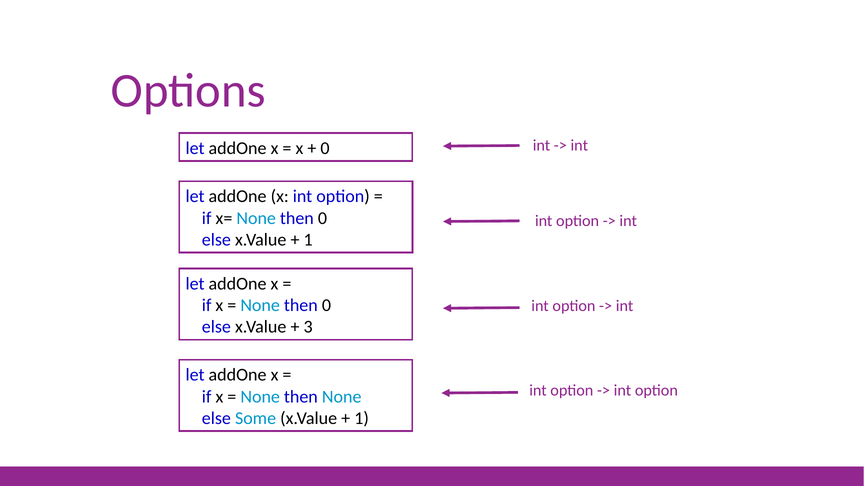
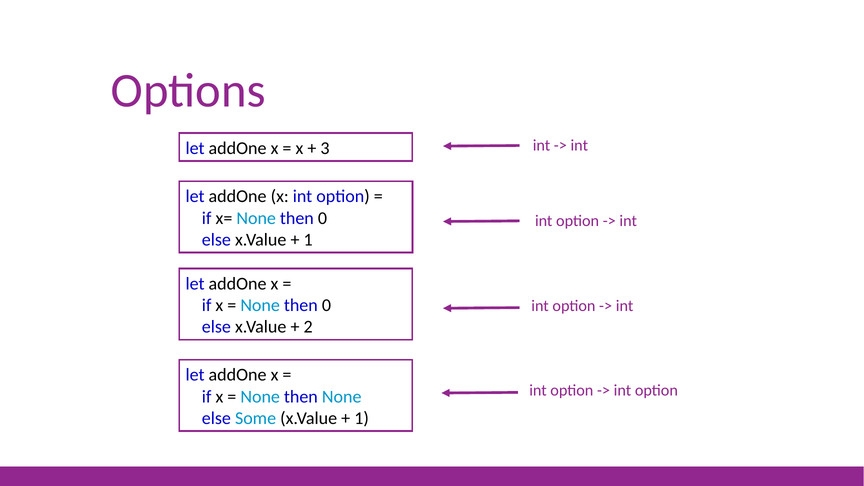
0 at (325, 148): 0 -> 3
3: 3 -> 2
